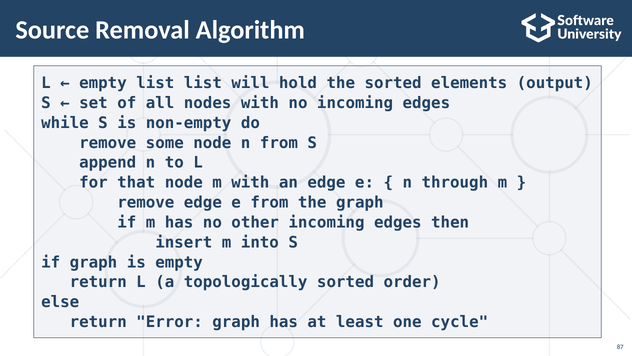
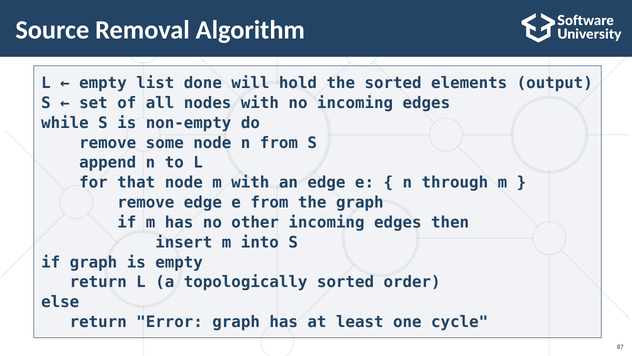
list list: list -> done
